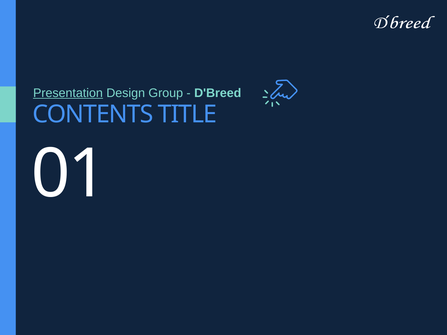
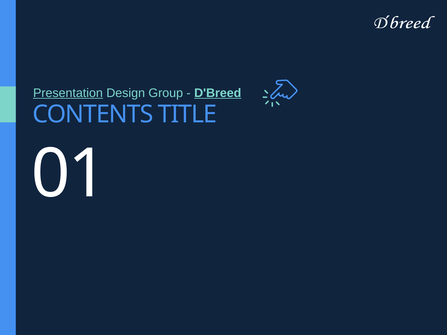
D'Breed underline: none -> present
